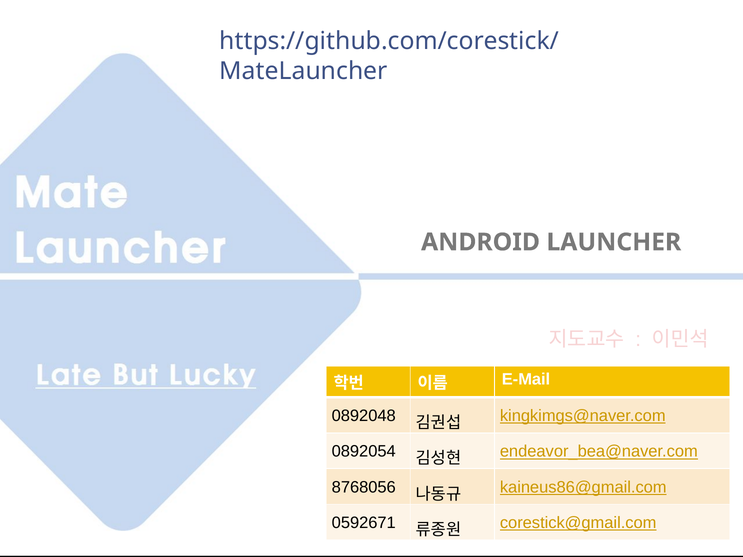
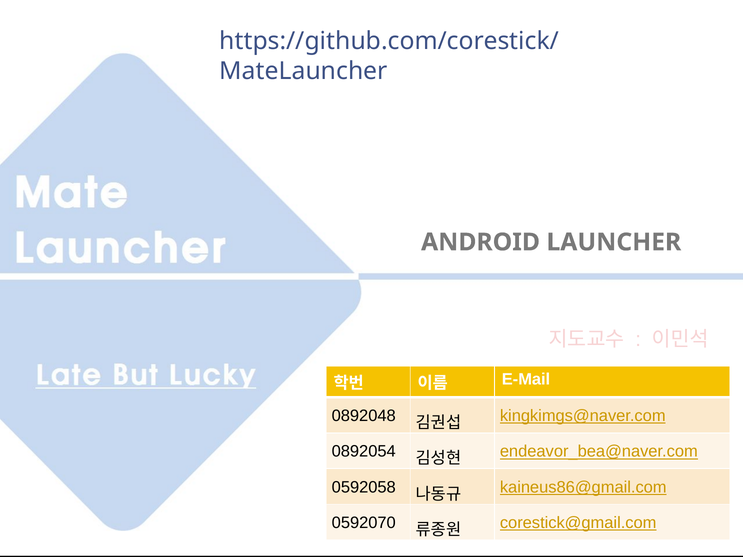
8768056: 8768056 -> 0592058
0592671: 0592671 -> 0592070
